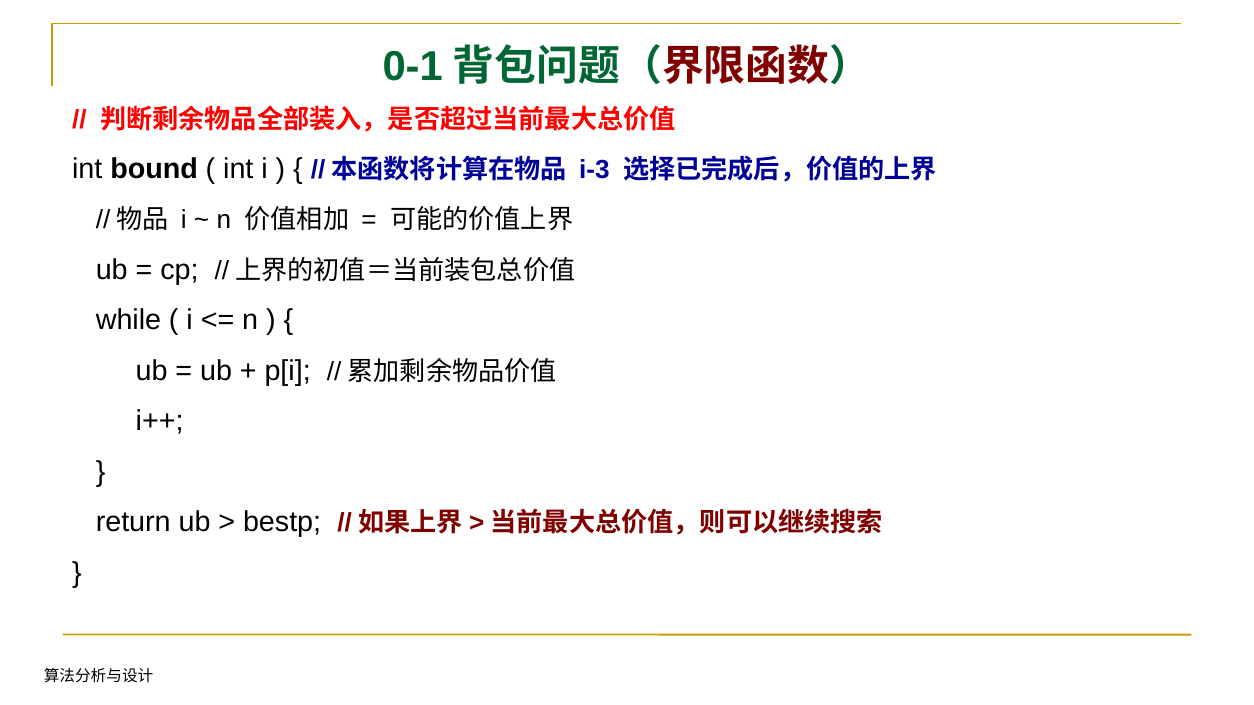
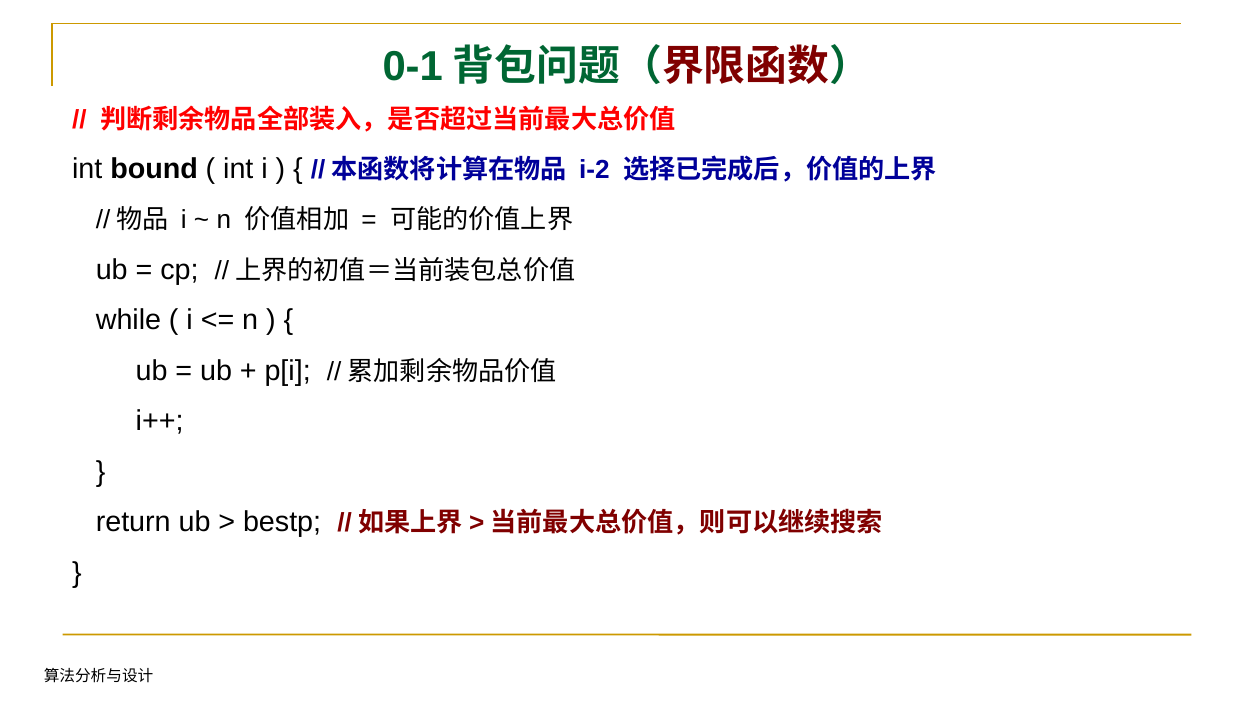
i-3: i-3 -> i-2
